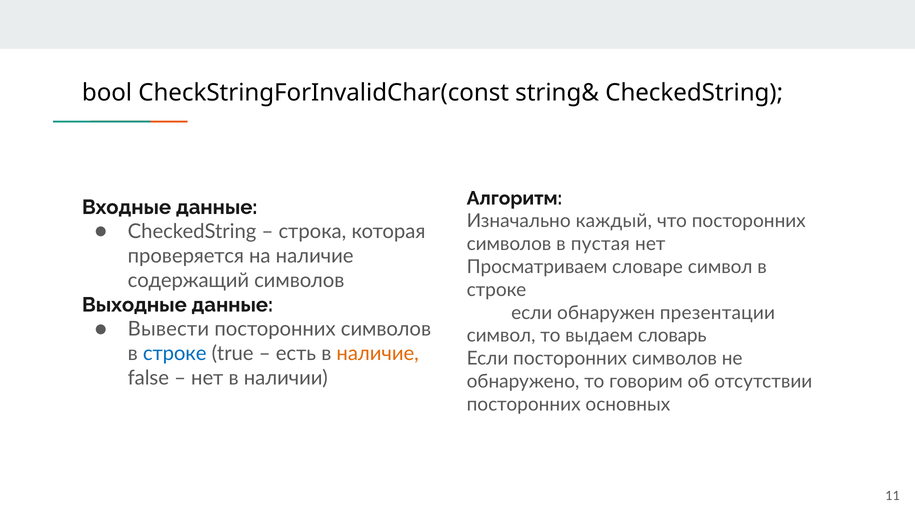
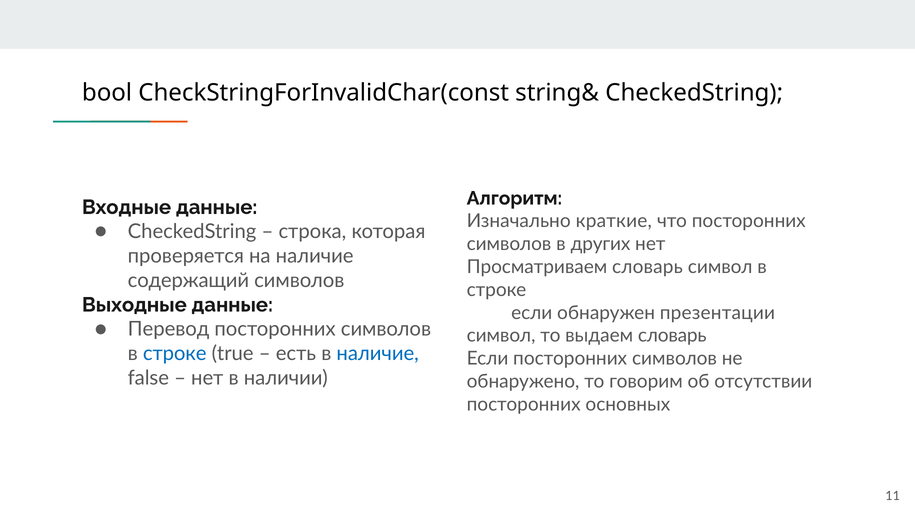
каждый: каждый -> краткие
пустая: пустая -> других
Просматриваем словаре: словаре -> словарь
Вывести: Вывести -> Перевод
наличие at (378, 353) colour: orange -> blue
